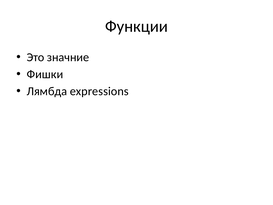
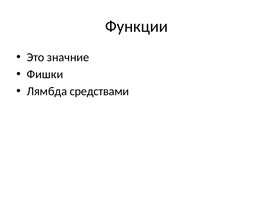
expressions: expressions -> средствами
